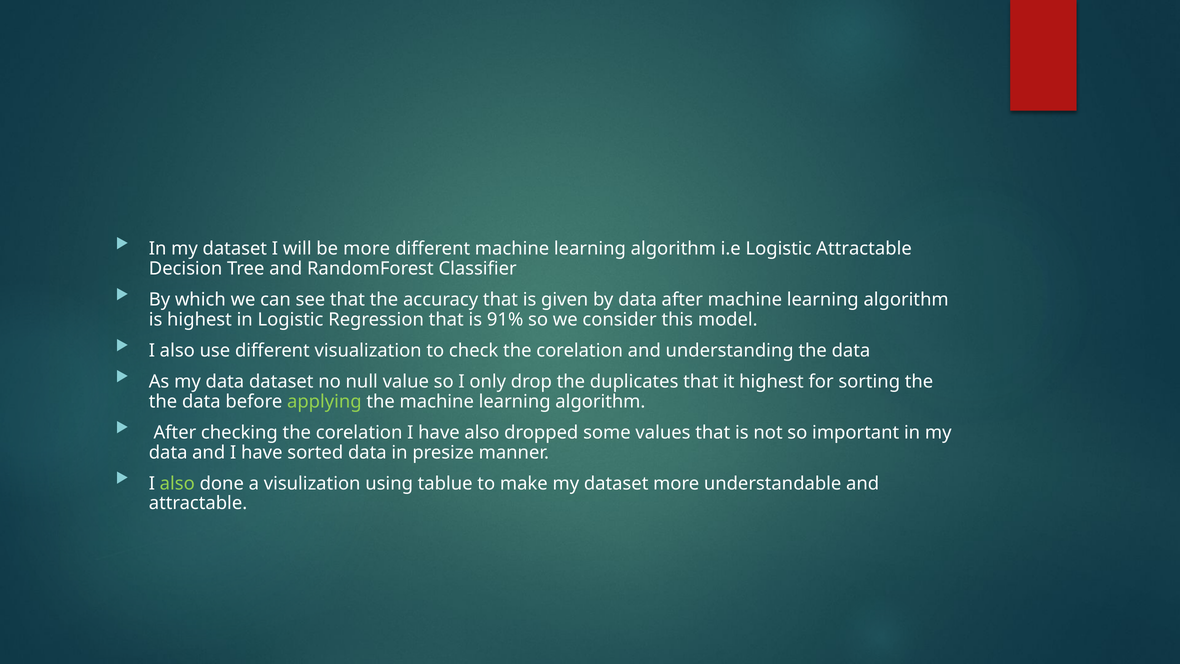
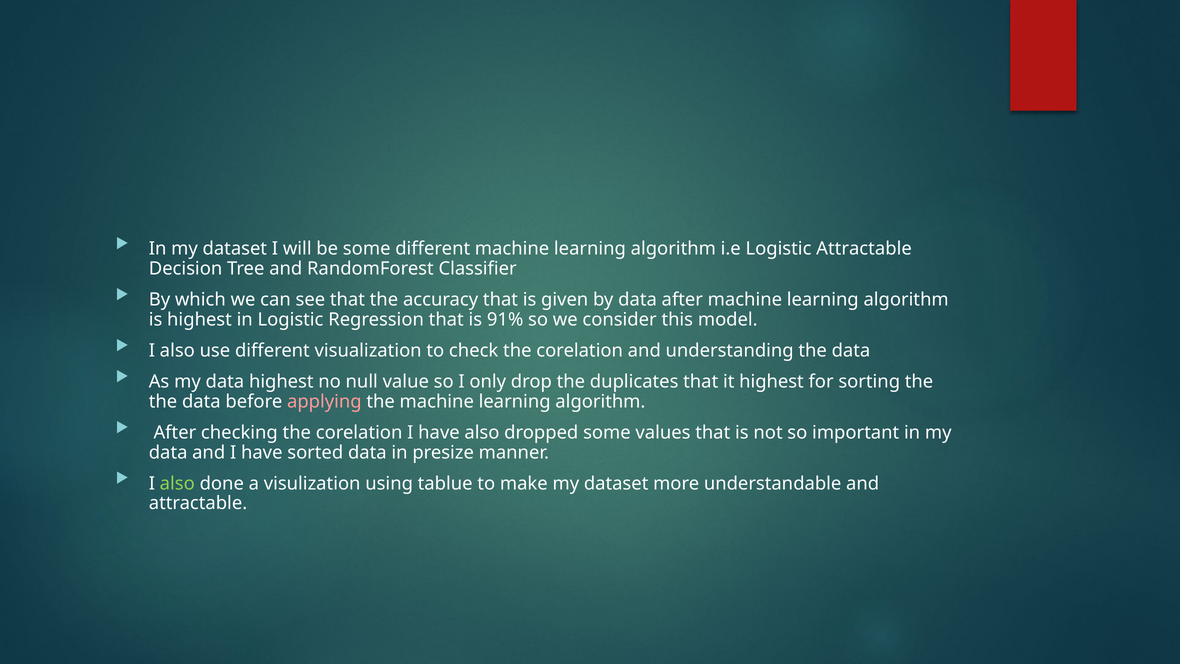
be more: more -> some
data dataset: dataset -> highest
applying colour: light green -> pink
